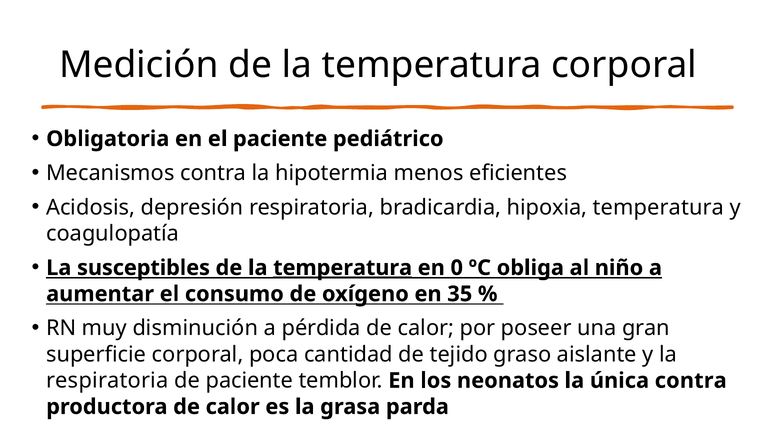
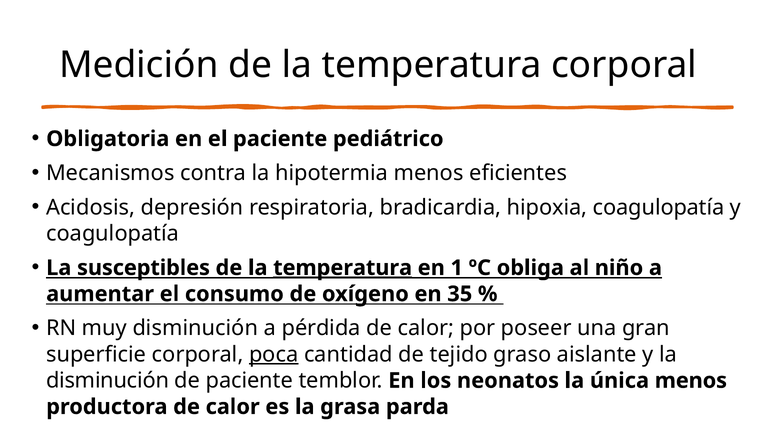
hipoxia temperatura: temperatura -> coagulopatía
0: 0 -> 1
poca underline: none -> present
respiratoria at (107, 381): respiratoria -> disminución
única contra: contra -> menos
